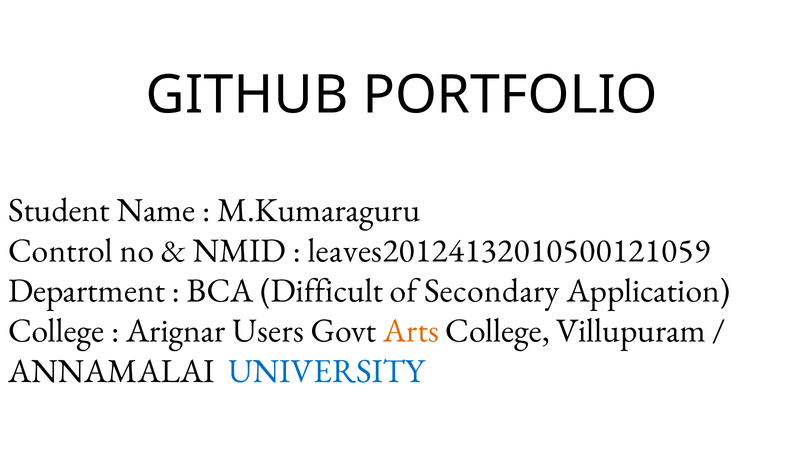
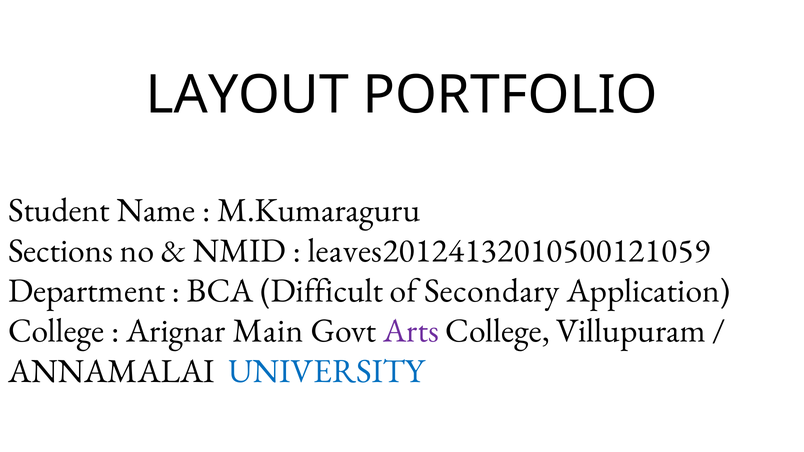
GITHUB: GITHUB -> LAYOUT
Control: Control -> Sections
Users: Users -> Main
Arts colour: orange -> purple
